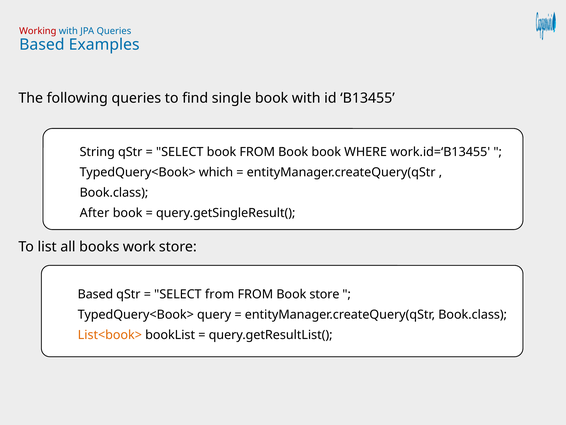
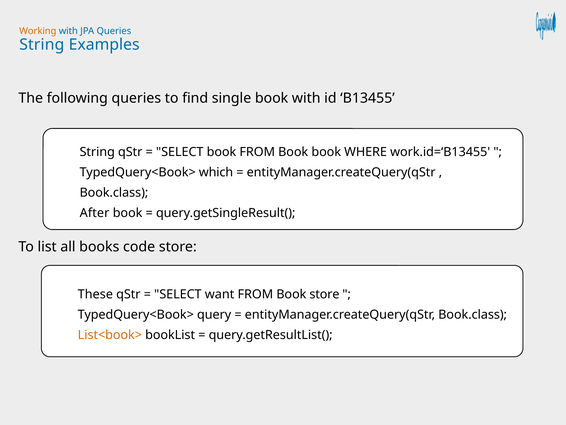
Working colour: red -> orange
Based at (42, 44): Based -> String
work: work -> code
Based at (95, 294): Based -> These
SELECT from: from -> want
